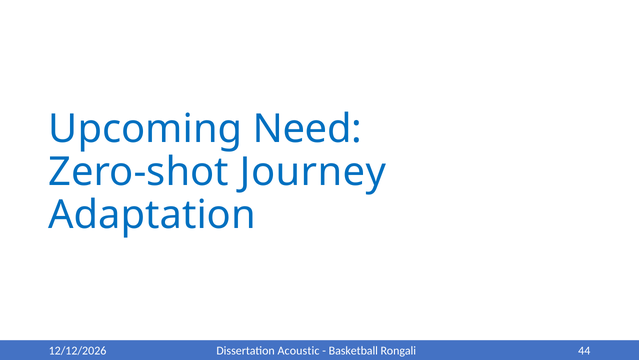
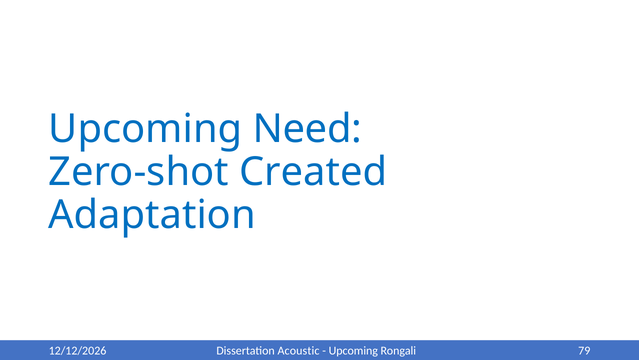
Journey: Journey -> Created
Basketball at (353, 350): Basketball -> Upcoming
44: 44 -> 79
